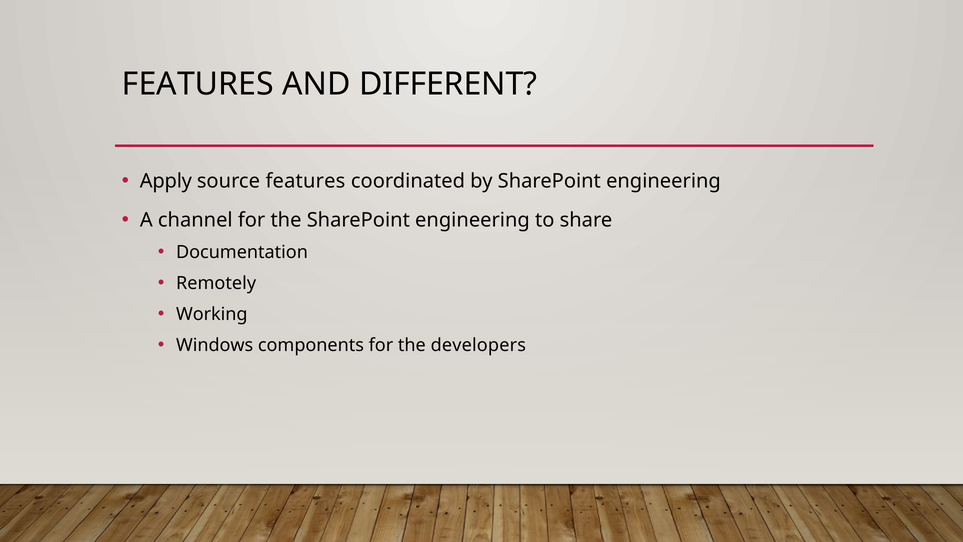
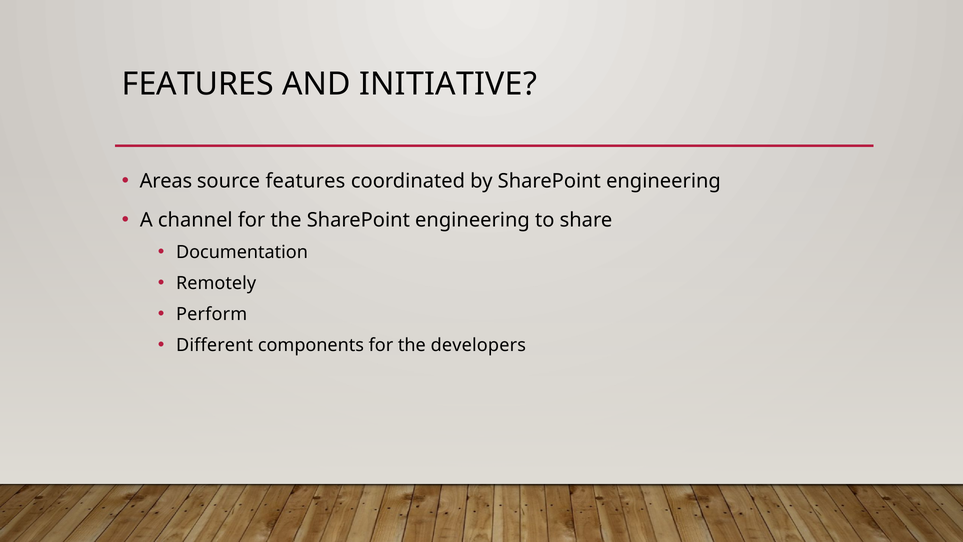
DIFFERENT: DIFFERENT -> INITIATIVE
Apply: Apply -> Areas
Working: Working -> Perform
Windows: Windows -> Different
